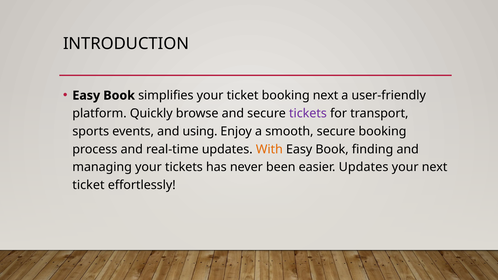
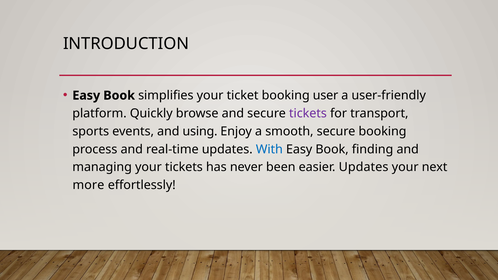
booking next: next -> user
With colour: orange -> blue
ticket at (88, 185): ticket -> more
